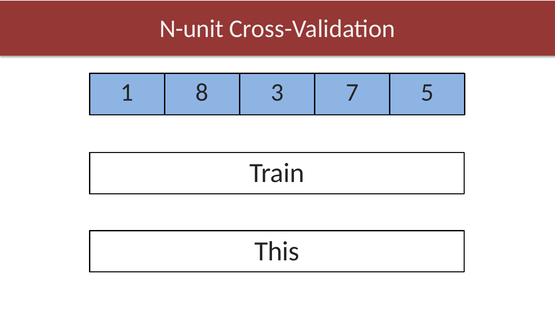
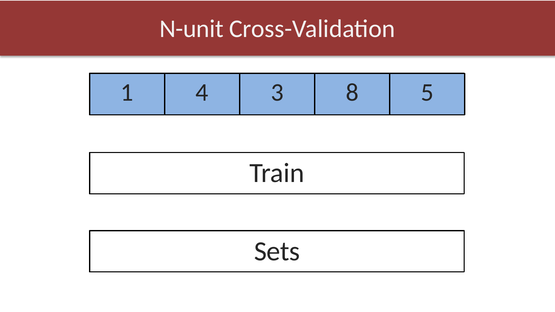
8: 8 -> 4
7: 7 -> 8
This: This -> Sets
